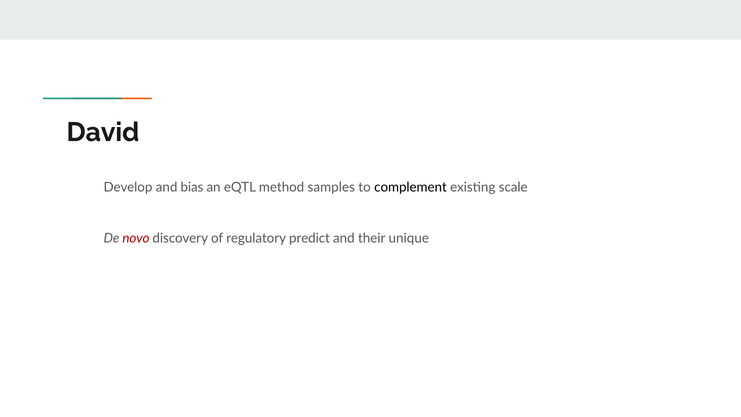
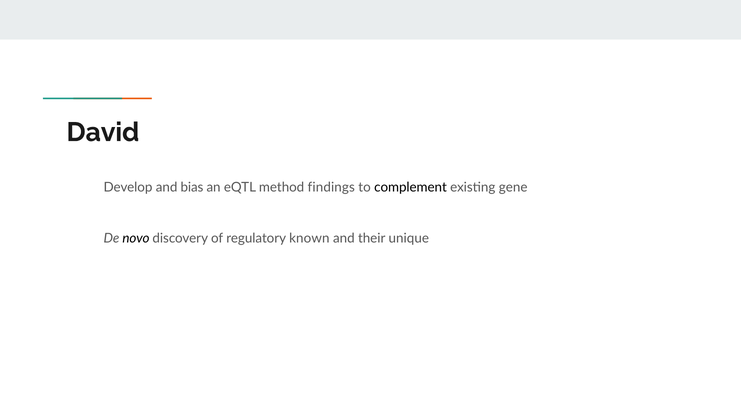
samples: samples -> findings
scale: scale -> gene
novo colour: red -> black
predict: predict -> known
